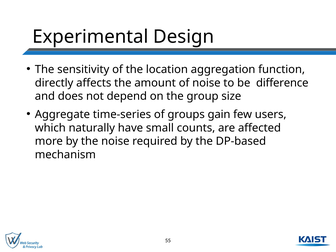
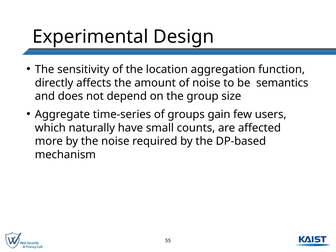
difference: difference -> semantics
